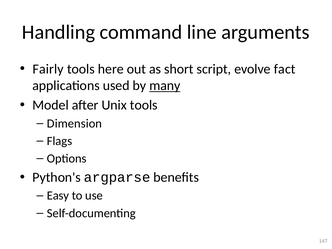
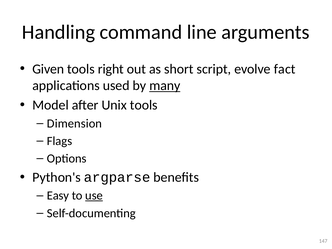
Fairly: Fairly -> Given
here: here -> right
use underline: none -> present
